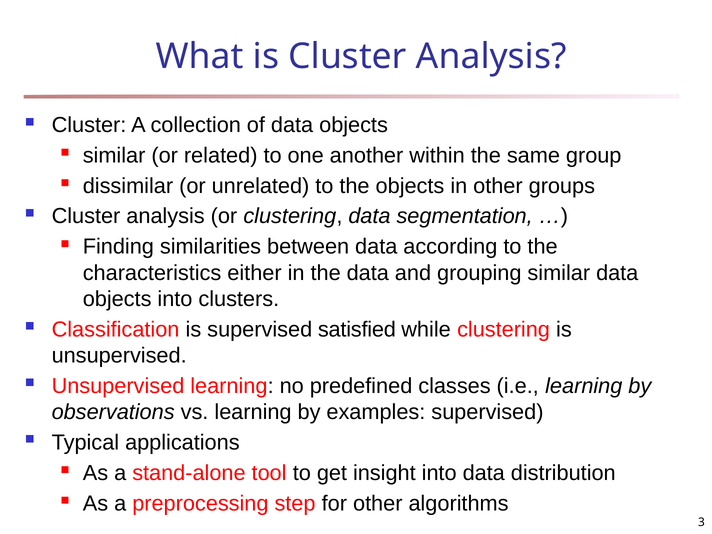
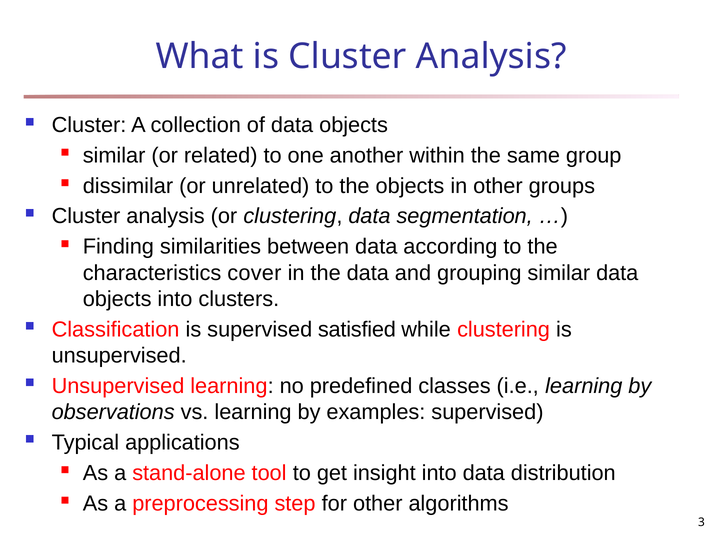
either: either -> cover
